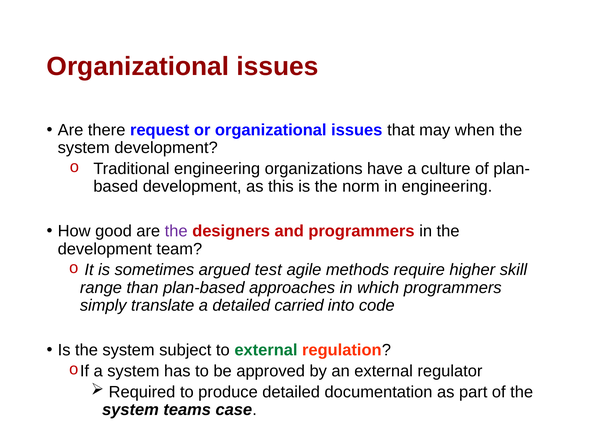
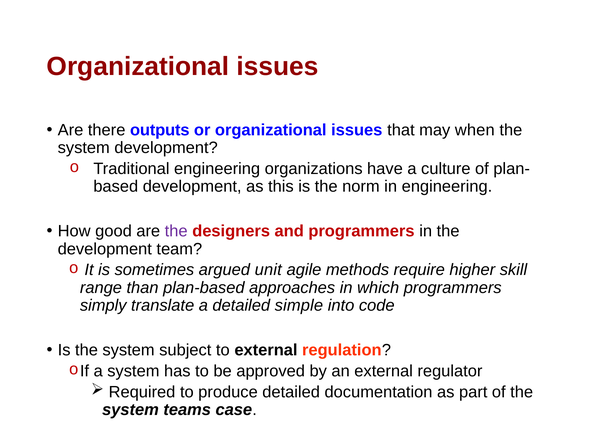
request: request -> outputs
test: test -> unit
carried: carried -> simple
external at (266, 350) colour: green -> black
